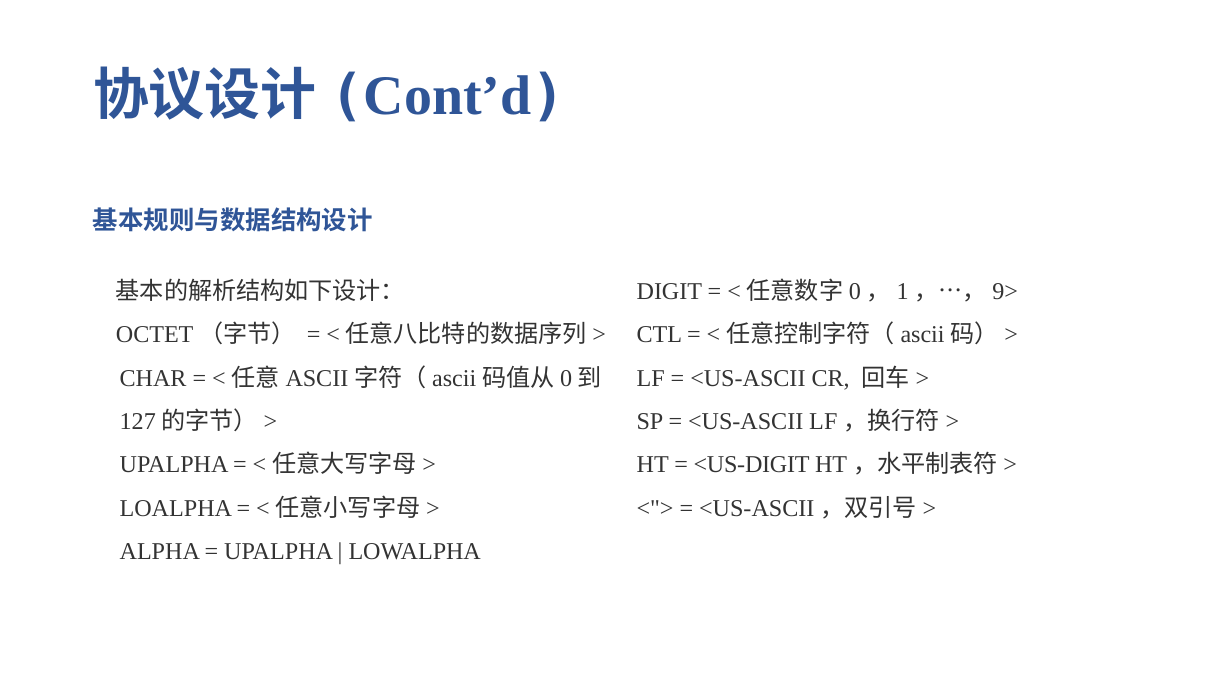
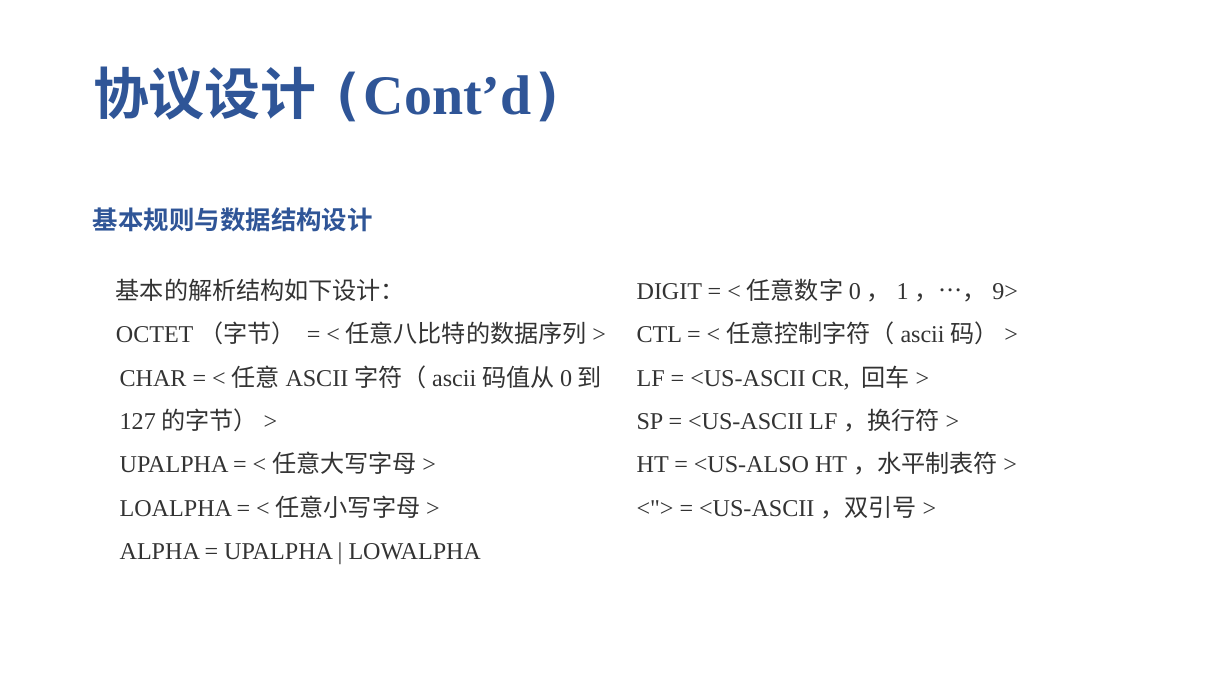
<US-DIGIT: <US-DIGIT -> <US-ALSO
